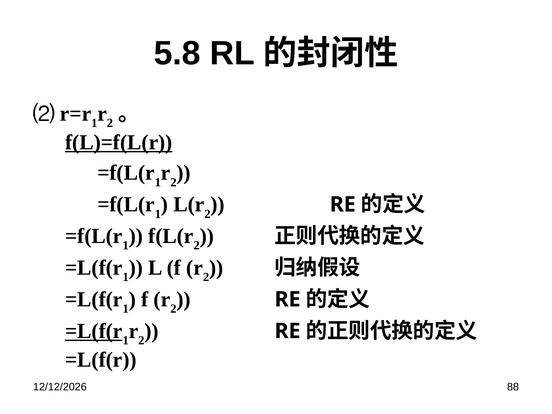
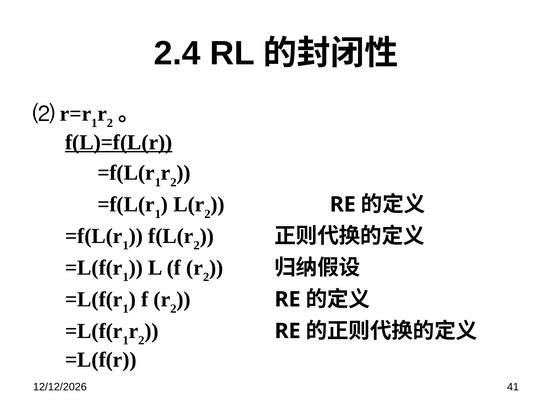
5.8: 5.8 -> 2.4
=L(f(r at (94, 331) underline: present -> none
88: 88 -> 41
